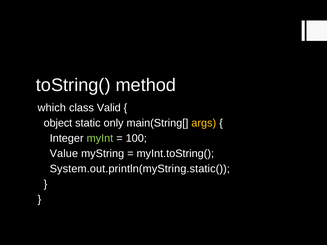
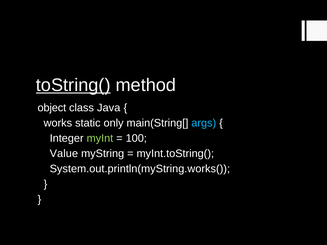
toString( underline: none -> present
which: which -> object
Valid: Valid -> Java
object: object -> works
args colour: yellow -> light blue
System.out.println(myString.static(: System.out.println(myString.static( -> System.out.println(myString.works(
